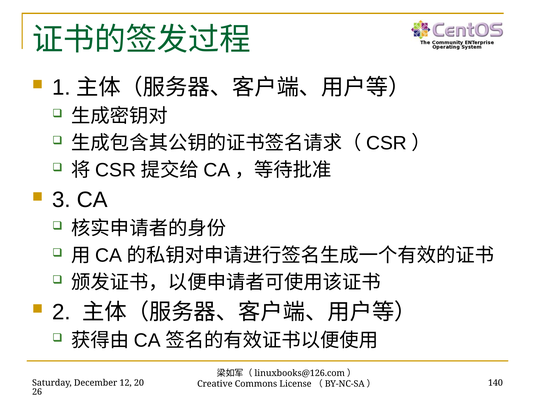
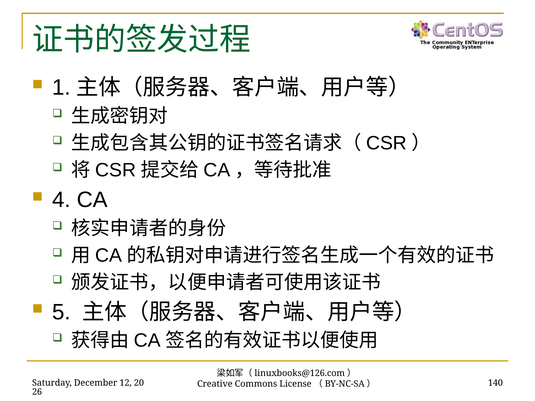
3: 3 -> 4
2: 2 -> 5
